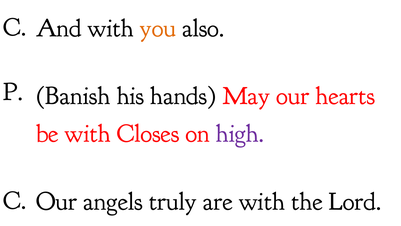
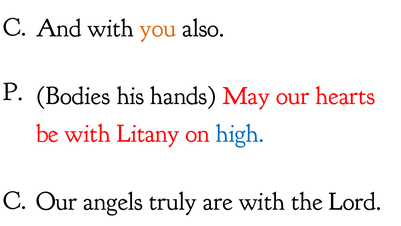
Banish: Banish -> Bodies
Closes: Closes -> Litany
high colour: purple -> blue
